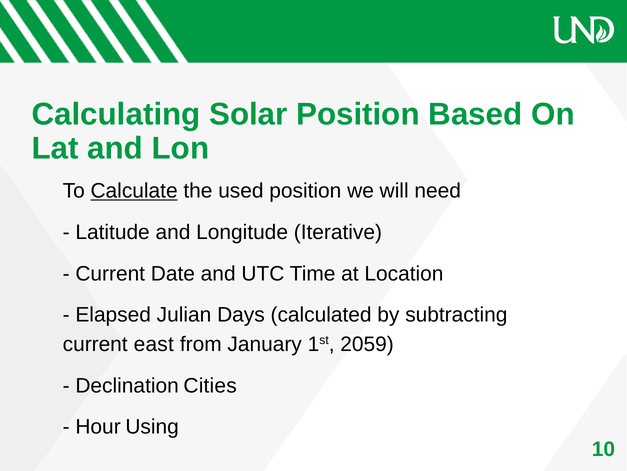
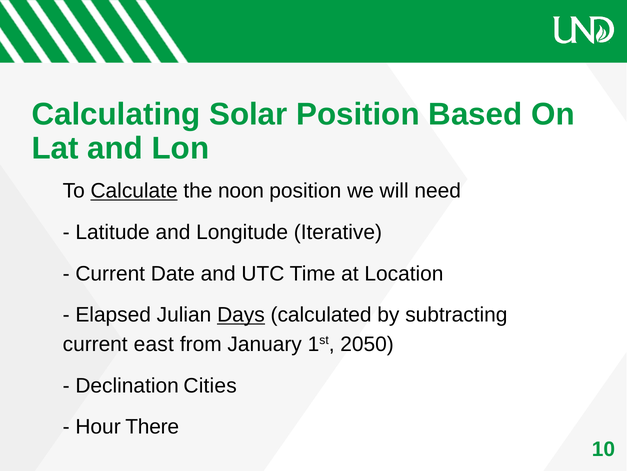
used: used -> noon
Days underline: none -> present
2059: 2059 -> 2050
Using: Using -> There
